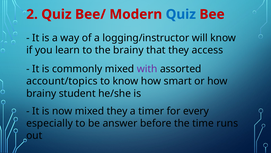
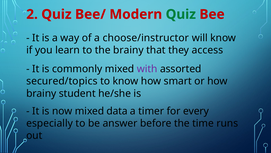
Quiz at (181, 14) colour: blue -> green
logging/instructor: logging/instructor -> choose/instructor
account/topics: account/topics -> secured/topics
mixed they: they -> data
